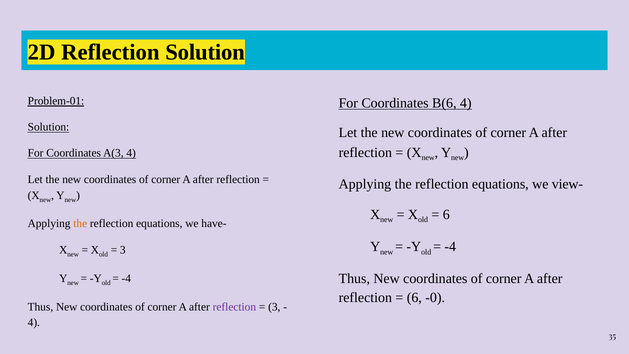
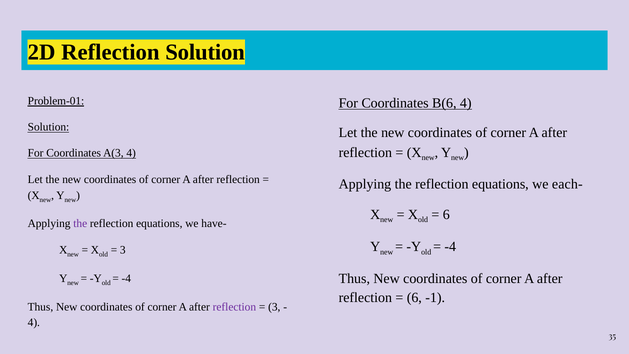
view-: view- -> each-
the at (80, 224) colour: orange -> purple
-0: -0 -> -1
